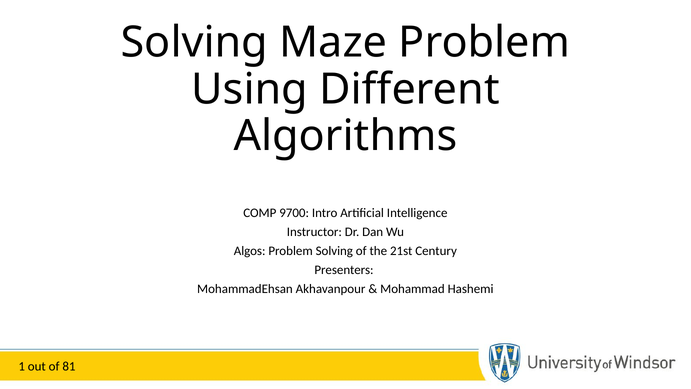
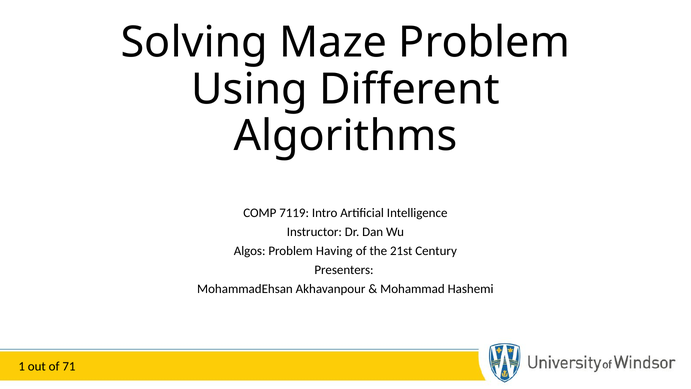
9700: 9700 -> 7119
Problem Solving: Solving -> Having
81: 81 -> 71
